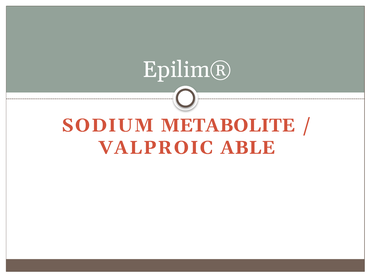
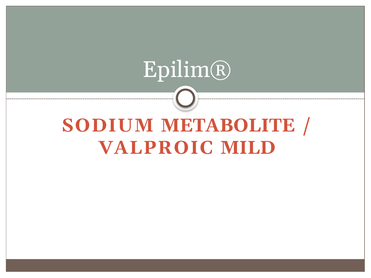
ABLE: ABLE -> MILD
